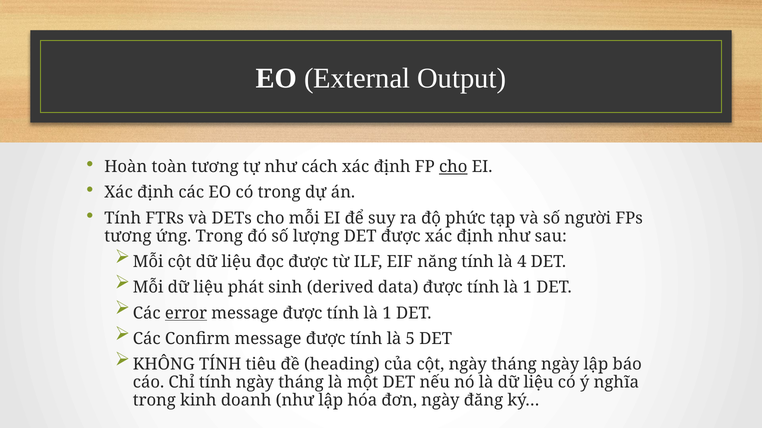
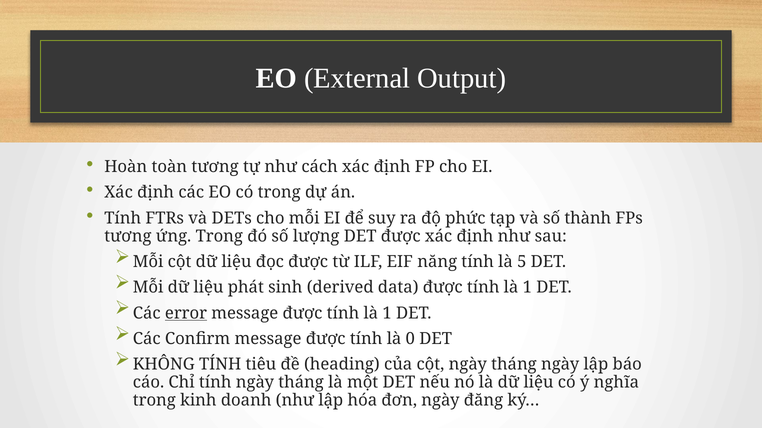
cho at (453, 167) underline: present -> none
người: người -> thành
4: 4 -> 5
5: 5 -> 0
